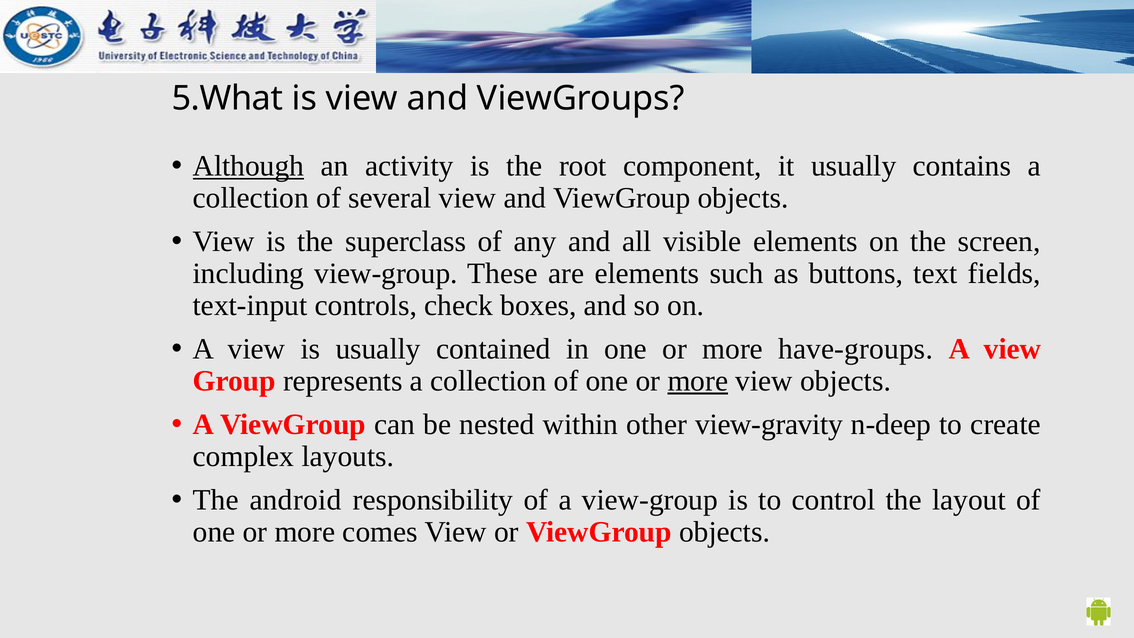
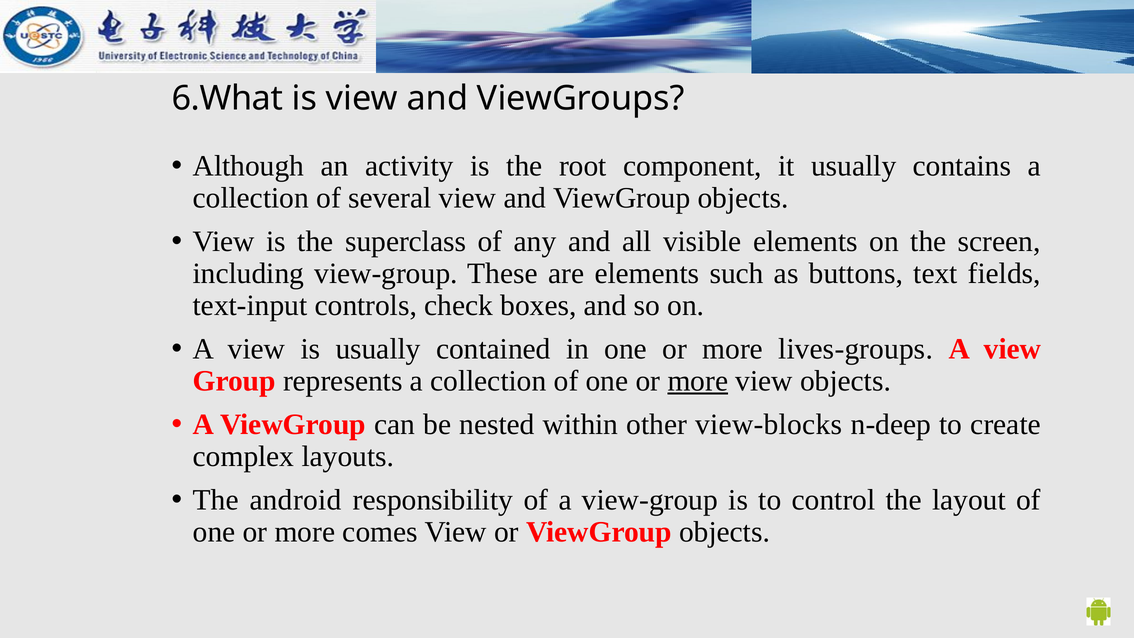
5.What: 5.What -> 6.What
Although underline: present -> none
have-groups: have-groups -> lives-groups
view-gravity: view-gravity -> view-blocks
